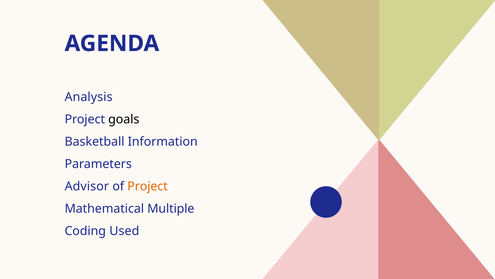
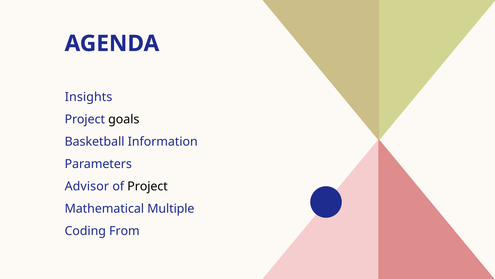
Analysis: Analysis -> Insights
Project at (148, 186) colour: orange -> black
Used: Used -> From
